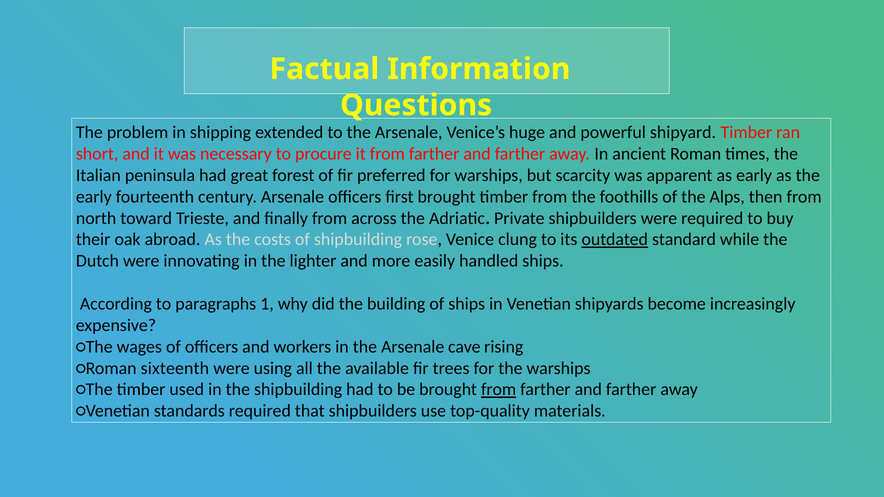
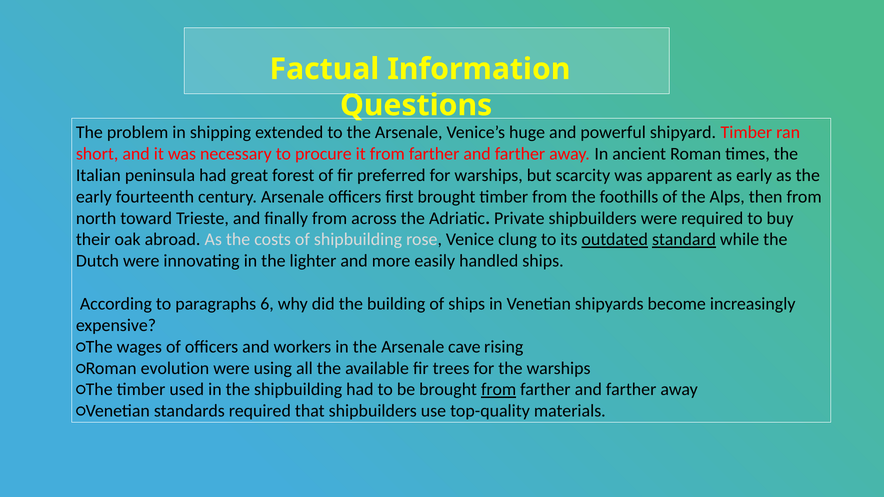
standard underline: none -> present
1: 1 -> 6
sixteenth: sixteenth -> evolution
